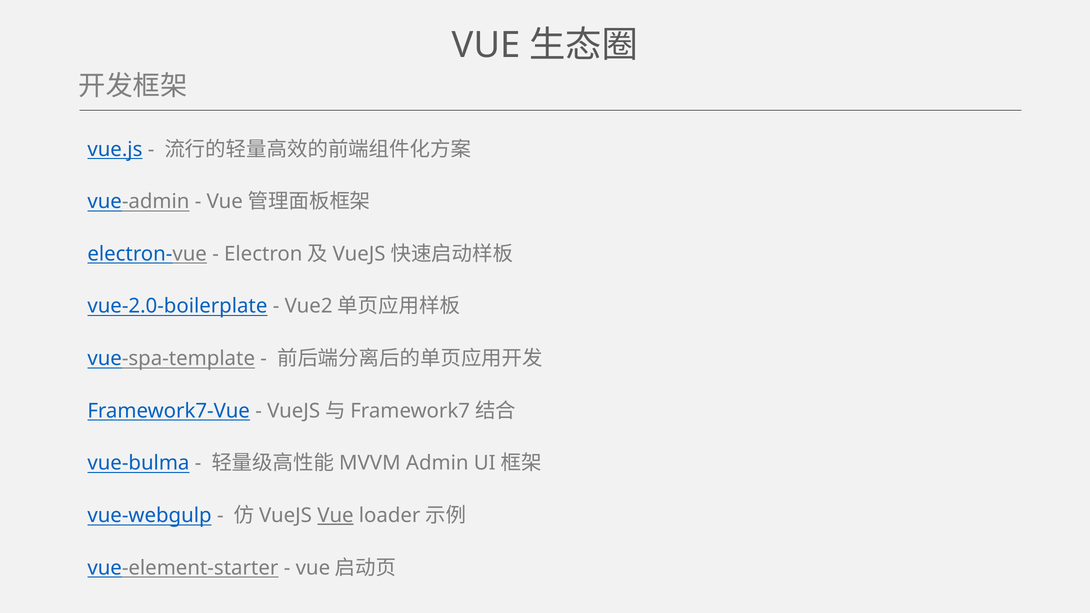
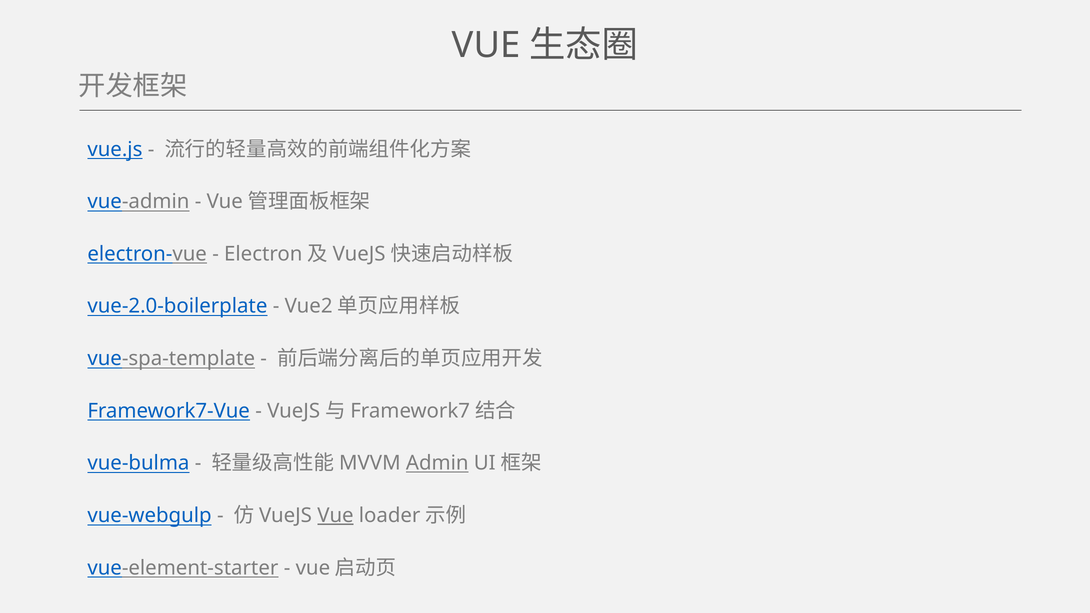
Admin underline: none -> present
